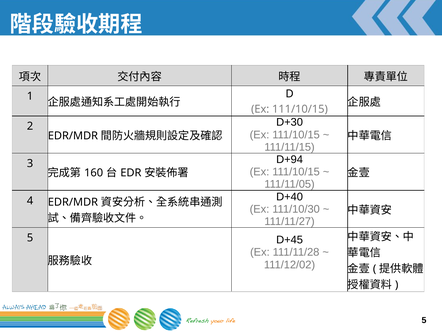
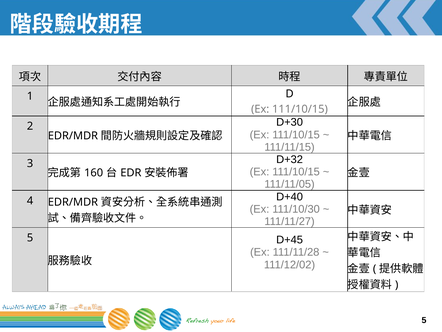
D+94: D+94 -> D+32
